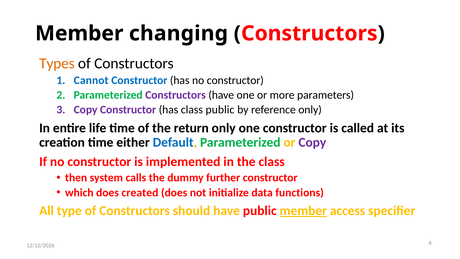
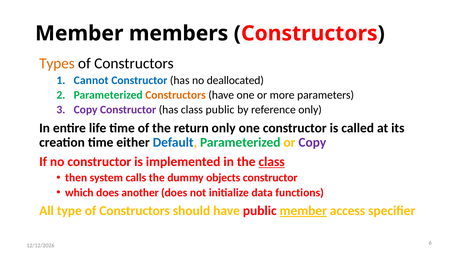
changing: changing -> members
has no constructor: constructor -> deallocated
Constructors at (176, 95) colour: purple -> orange
class at (272, 162) underline: none -> present
further: further -> objects
created: created -> another
